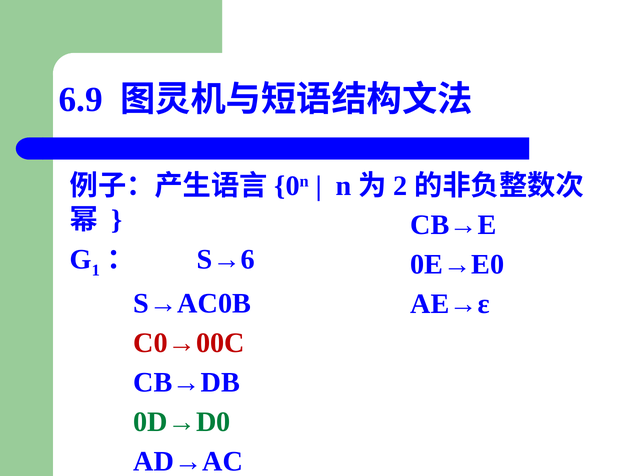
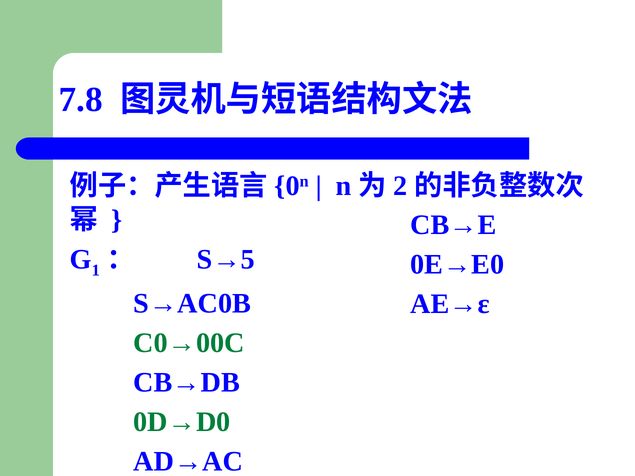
6.9: 6.9 -> 7.8
S→6: S→6 -> S→5
C0→00C colour: red -> green
